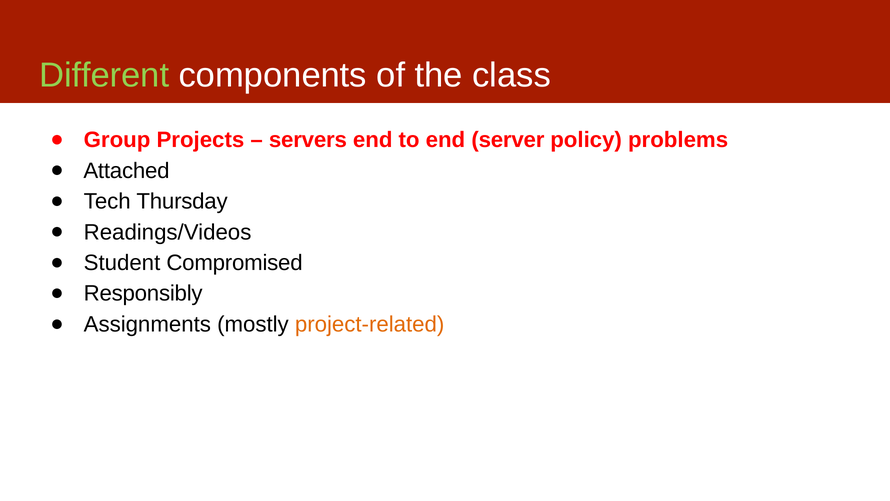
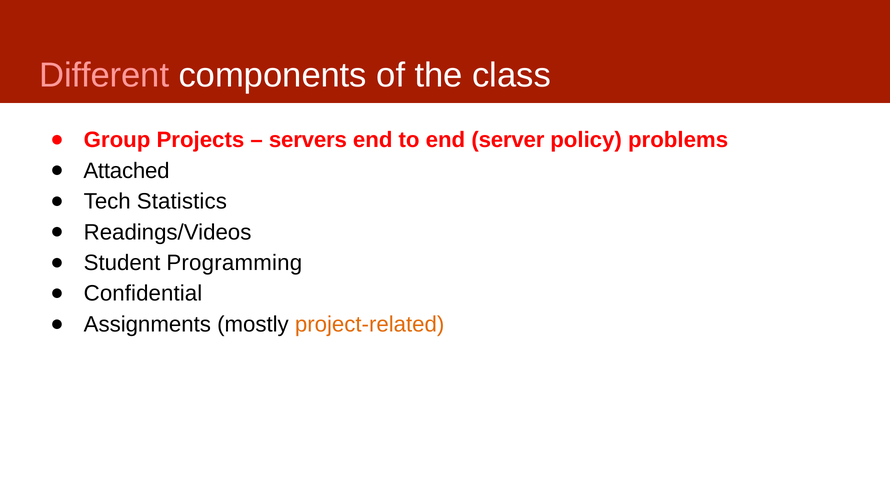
Different colour: light green -> pink
Thursday: Thursday -> Statistics
Compromised: Compromised -> Programming
Responsibly: Responsibly -> Confidential
